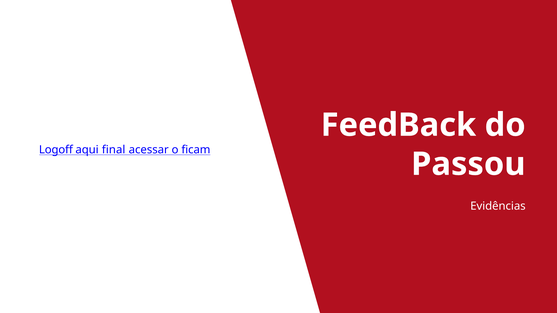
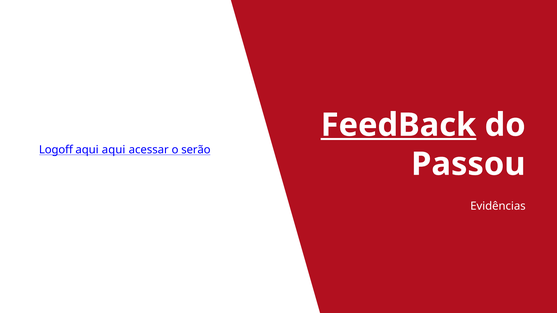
FeedBack underline: none -> present
aqui final: final -> aqui
ficam: ficam -> serão
